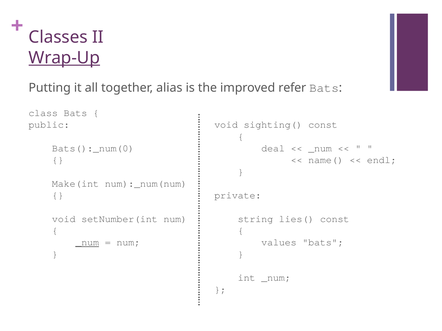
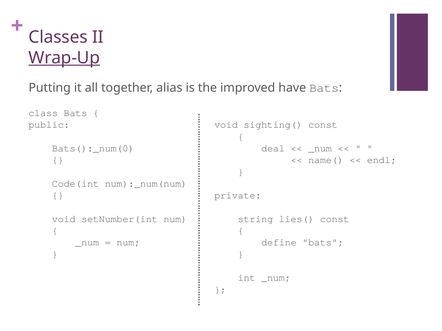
refer: refer -> have
Make(int: Make(int -> Code(int
_num at (87, 243) underline: present -> none
values: values -> define
